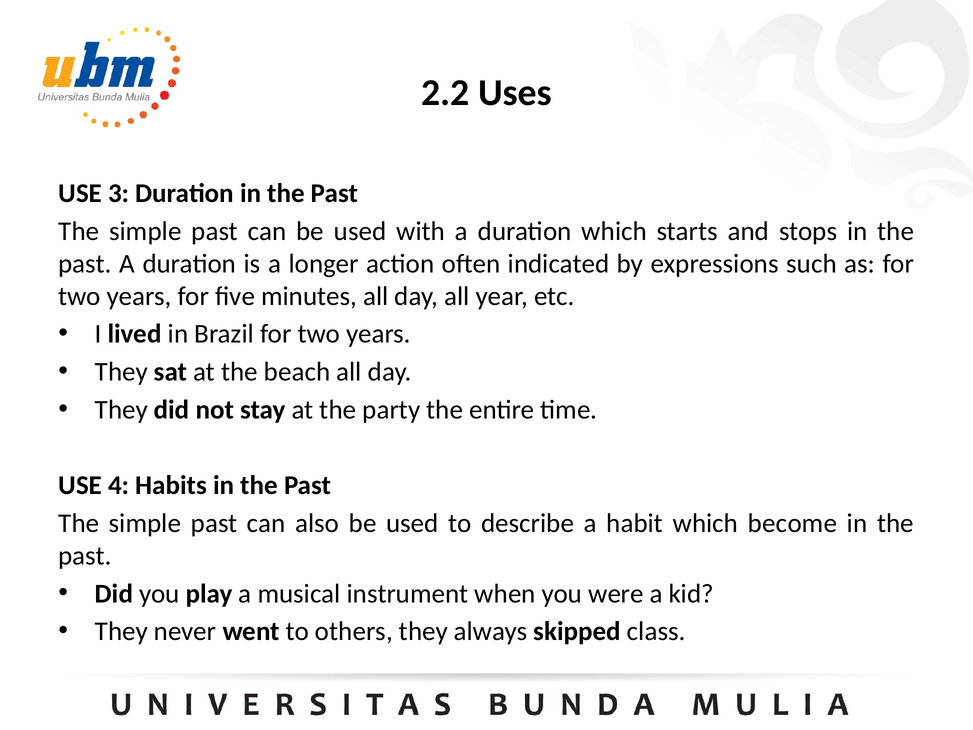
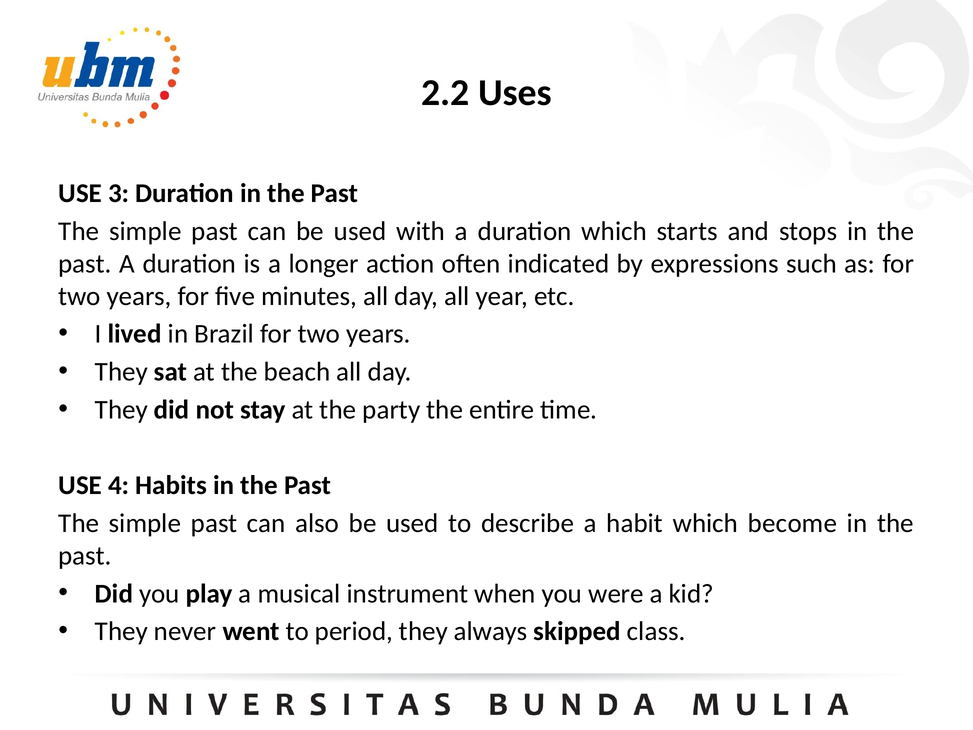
others: others -> period
